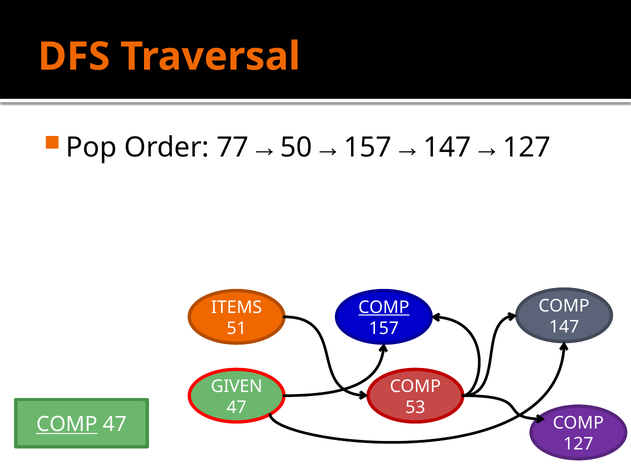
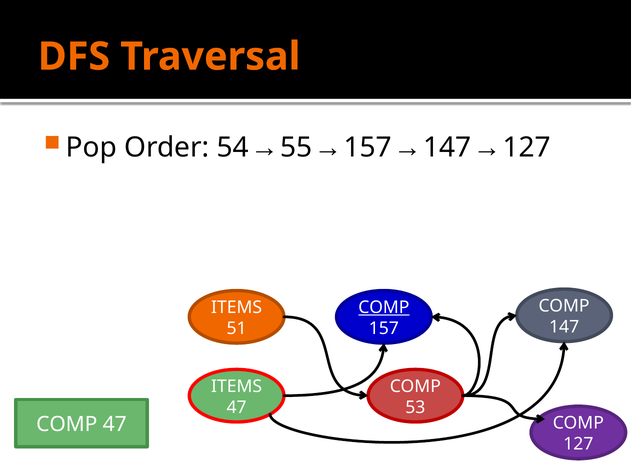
77: 77 -> 54
50: 50 -> 55
GIVEN at (237, 387): GIVEN -> ITEMS
COMP at (67, 425) underline: present -> none
